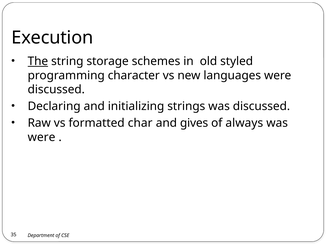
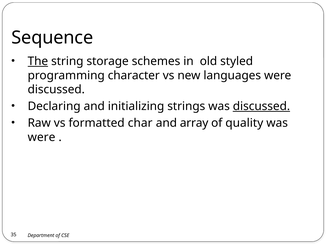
Execution: Execution -> Sequence
discussed at (261, 106) underline: none -> present
gives: gives -> array
always: always -> quality
